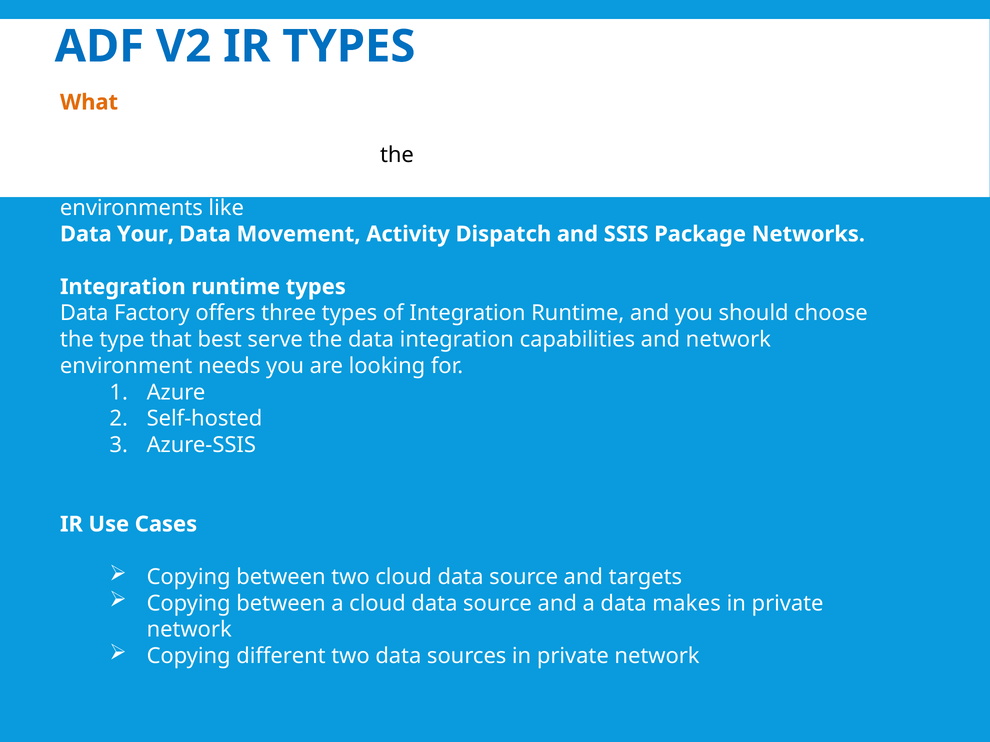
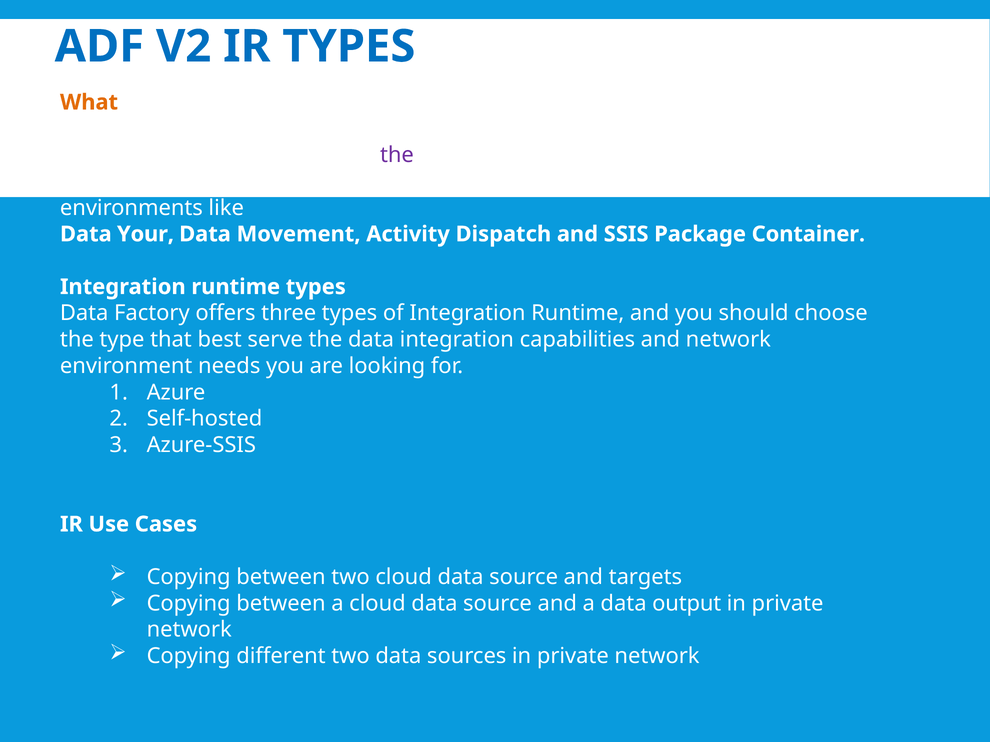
the at (397, 155) colour: black -> purple
Networks: Networks -> Container
makes: makes -> output
